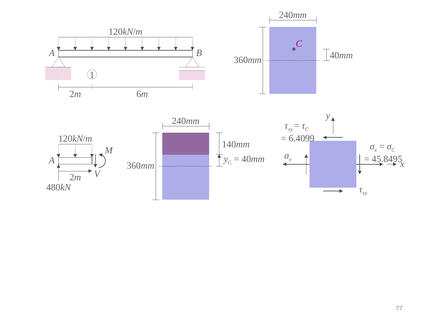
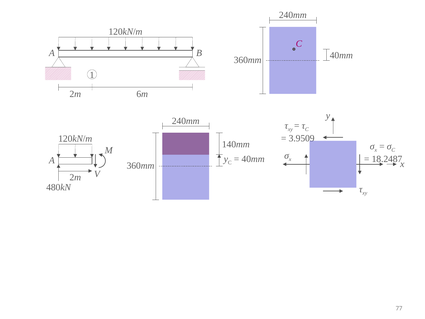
6.4099: 6.4099 -> 3.9509
45.8495: 45.8495 -> 18.2487
